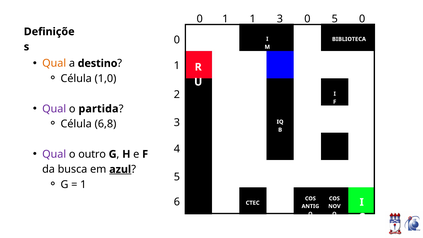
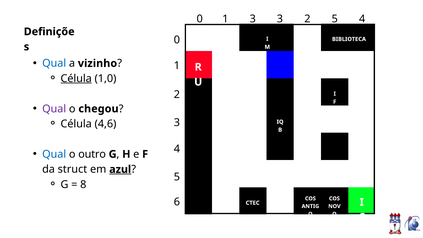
1 1: 1 -> 3
3 0: 0 -> 2
5 0: 0 -> 4
Qual at (54, 63) colour: orange -> blue
destino: destino -> vizinho
Célula at (76, 78) underline: none -> present
partida: partida -> chegou
6,8: 6,8 -> 4,6
Qual at (54, 154) colour: purple -> blue
busca: busca -> struct
1 at (83, 184): 1 -> 8
